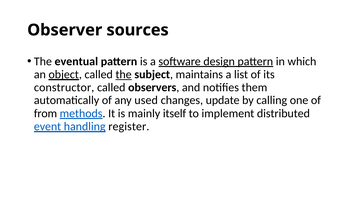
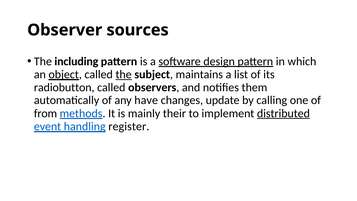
eventual: eventual -> including
constructor: constructor -> radiobutton
used: used -> have
itself: itself -> their
distributed underline: none -> present
